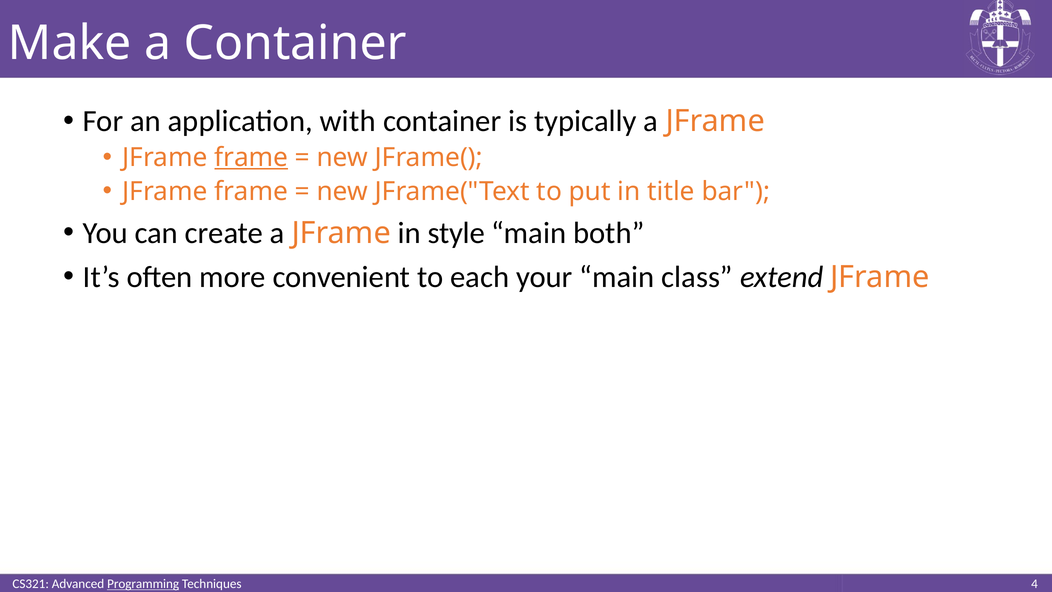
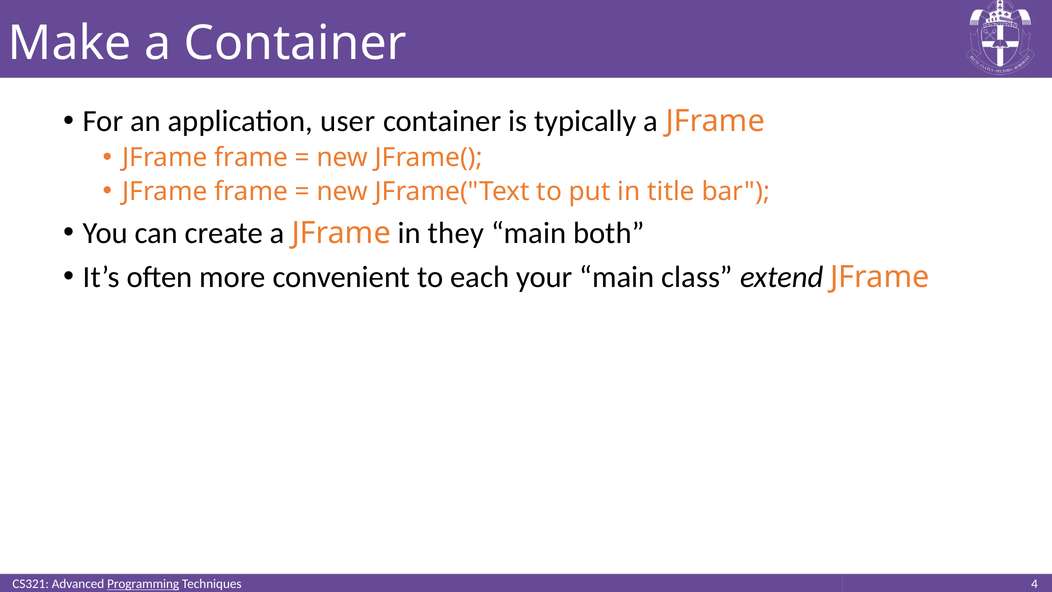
with: with -> user
frame at (251, 157) underline: present -> none
style: style -> they
